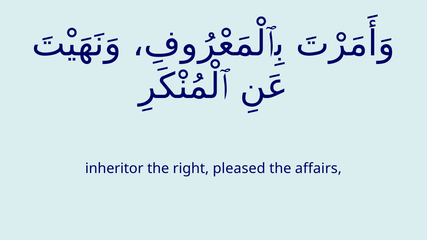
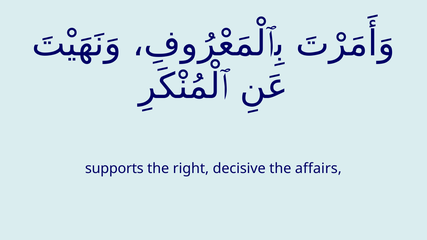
inheritor: inheritor -> supports
pleased: pleased -> decisive
